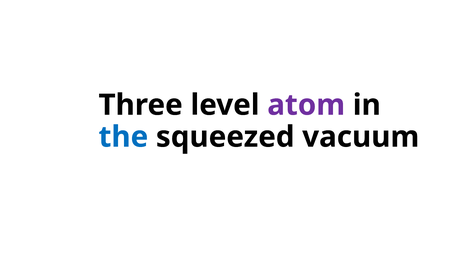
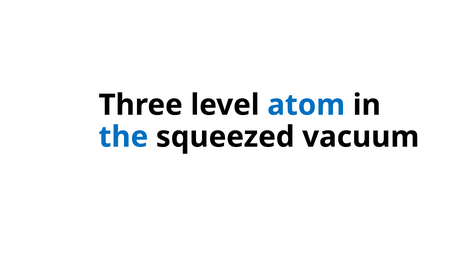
atom colour: purple -> blue
